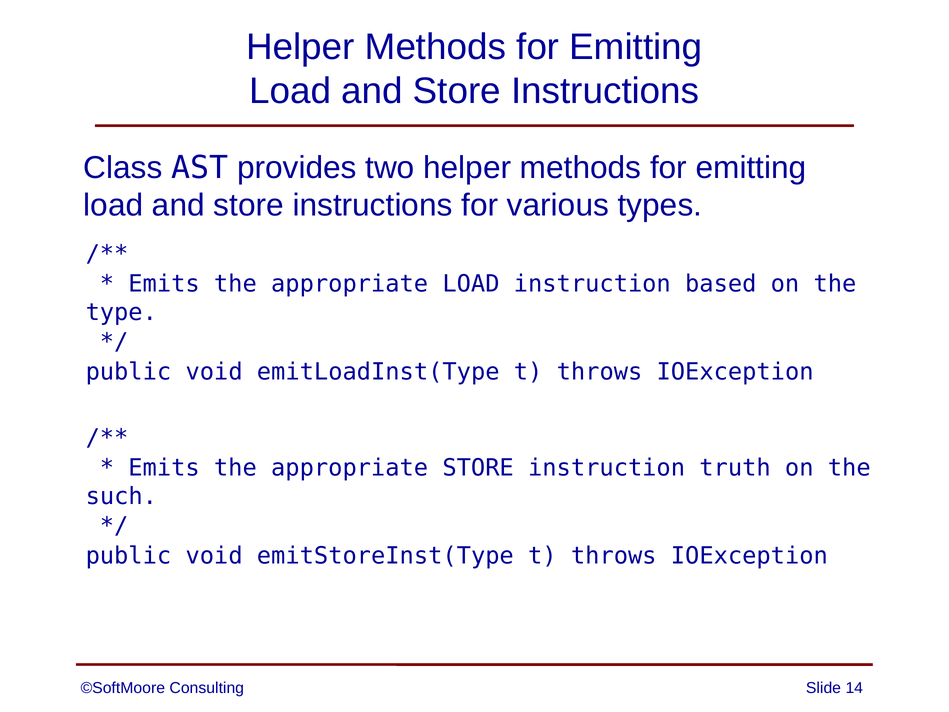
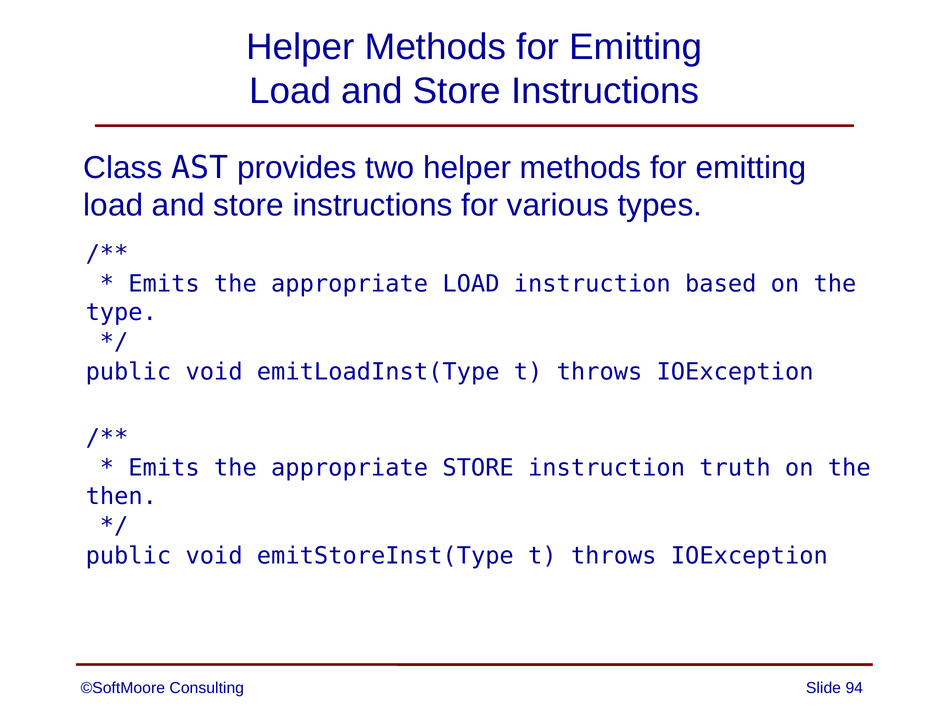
such: such -> then
14: 14 -> 94
